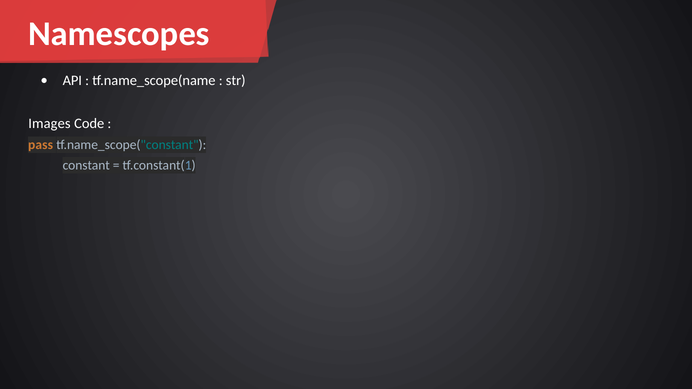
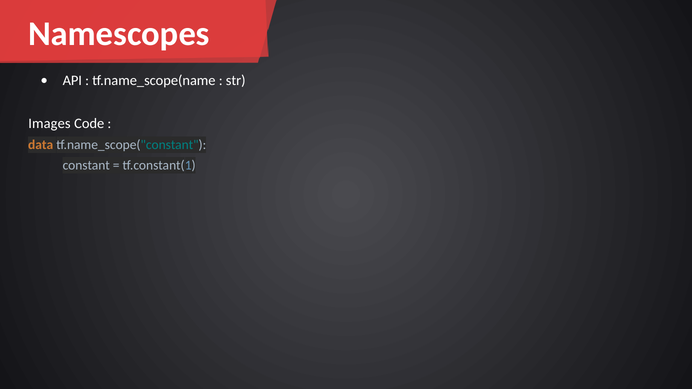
pass: pass -> data
